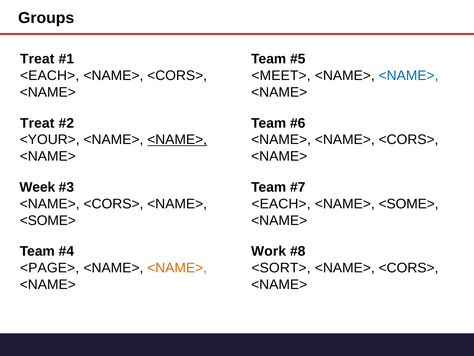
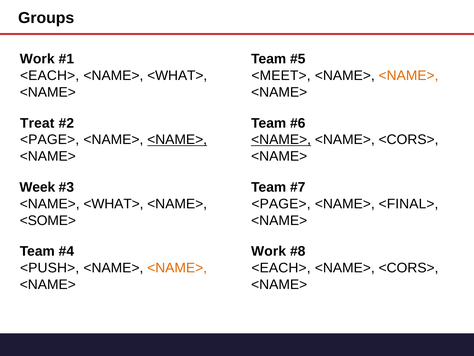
Treat at (37, 59): Treat -> Work
<CORS> at (177, 76): <CORS> -> <WHAT>
<NAME> at (409, 76) colour: blue -> orange
<YOUR> at (50, 140): <YOUR> -> <PAGE>
<NAME> at (281, 140) underline: none -> present
<CORS> at (113, 204): <CORS> -> <WHAT>
<EACH> at (281, 204): <EACH> -> <PAGE>
<SOME> at (409, 204): <SOME> -> <FINAL>
<PAGE>: <PAGE> -> <PUSH>
<SORT> at (281, 268): <SORT> -> <EACH>
